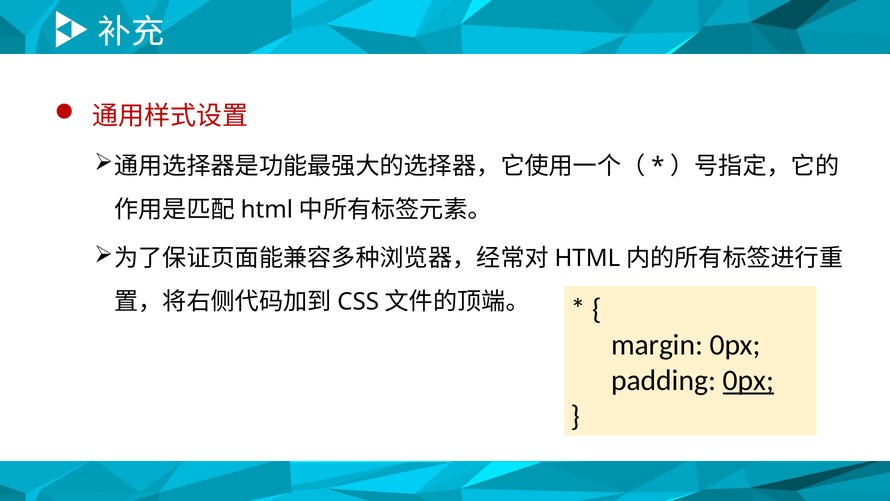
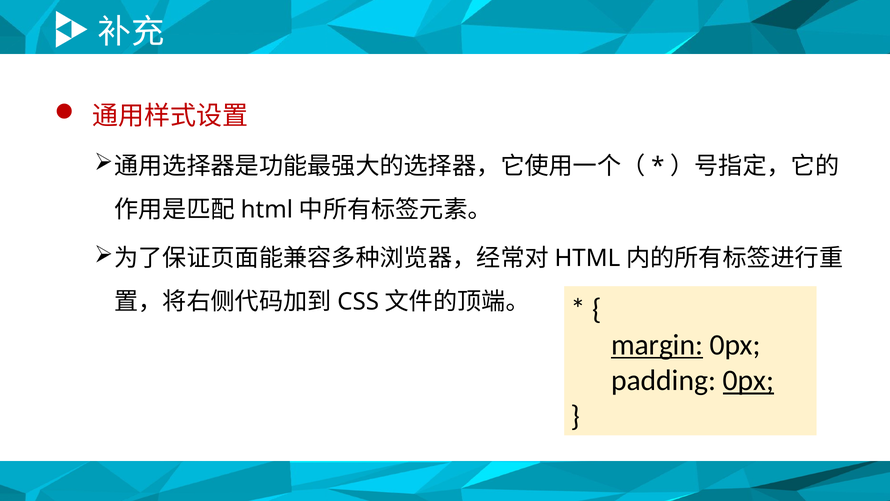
margin underline: none -> present
